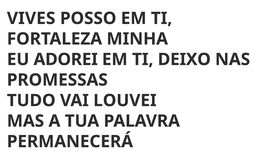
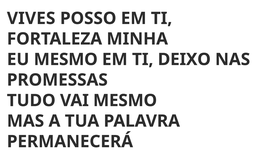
EU ADOREI: ADOREI -> MESMO
VAI LOUVEI: LOUVEI -> MESMO
